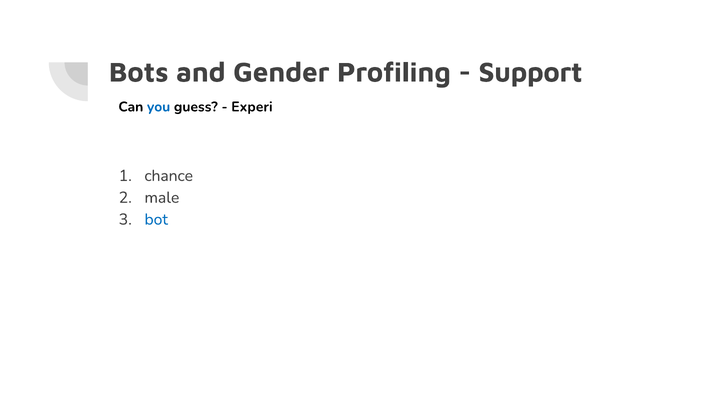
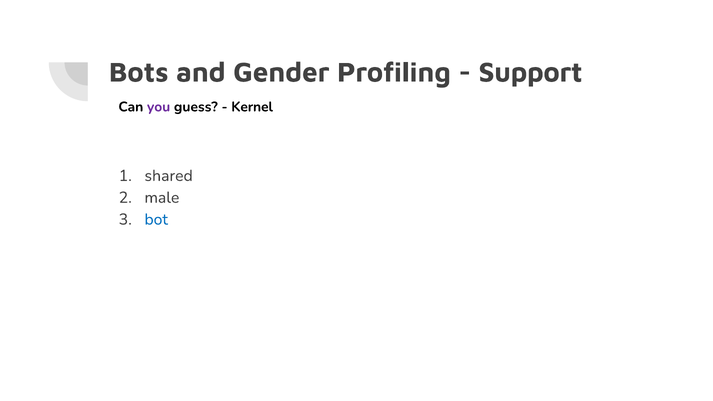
you colour: blue -> purple
Experi: Experi -> Kernel
chance: chance -> shared
